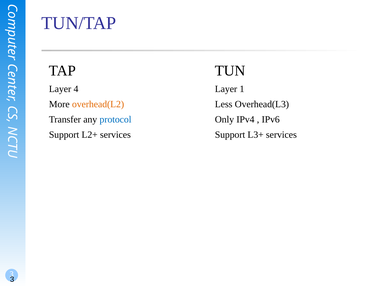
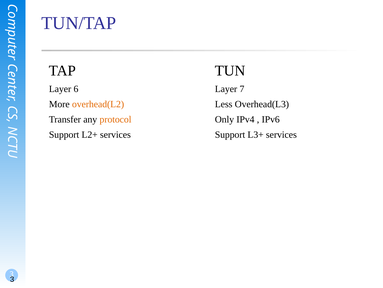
4: 4 -> 6
1: 1 -> 7
protocol colour: blue -> orange
